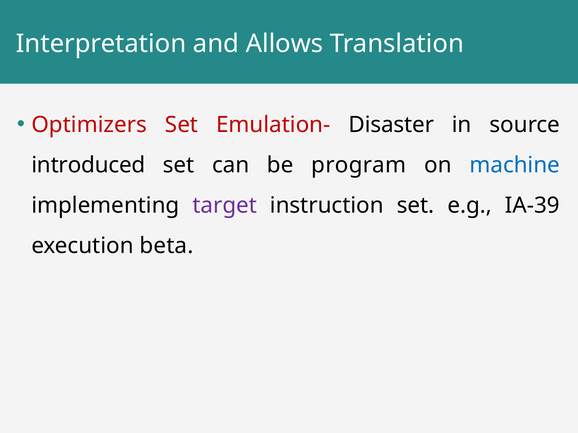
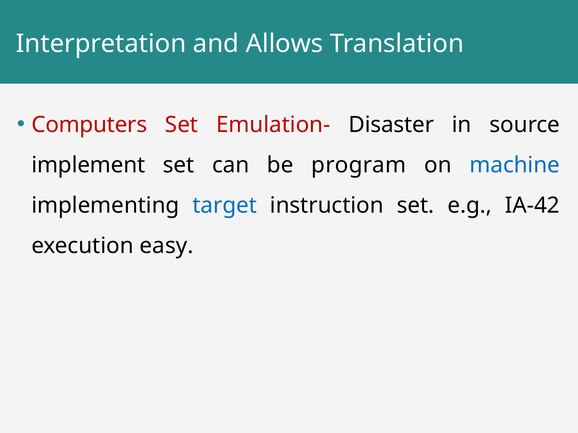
Optimizers: Optimizers -> Computers
introduced: introduced -> implement
target colour: purple -> blue
IA-39: IA-39 -> IA-42
beta: beta -> easy
